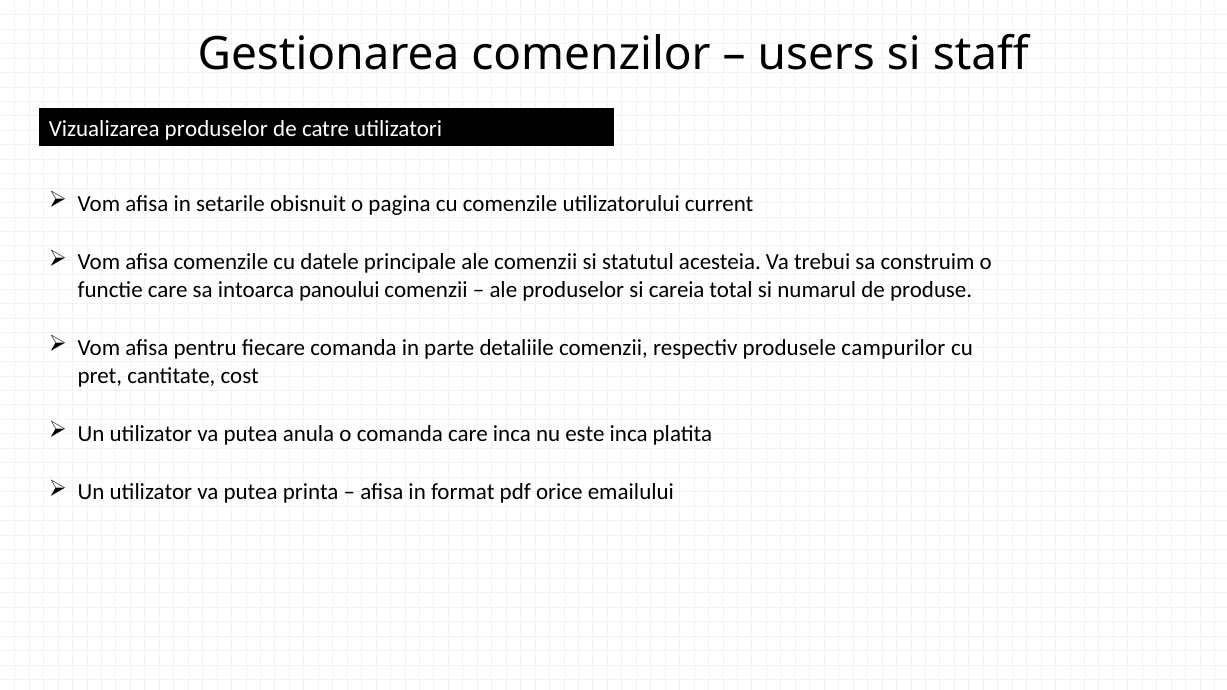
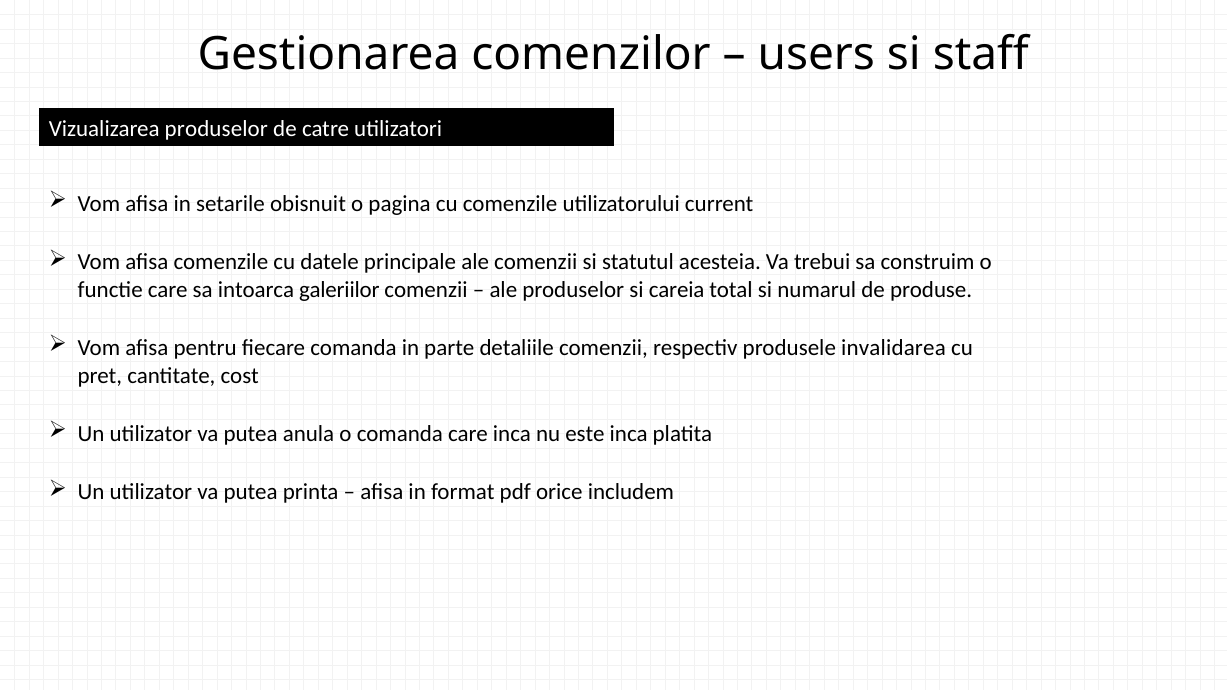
panoului: panoului -> galeriilor
campurilor: campurilor -> invalidarea
emailului: emailului -> includem
